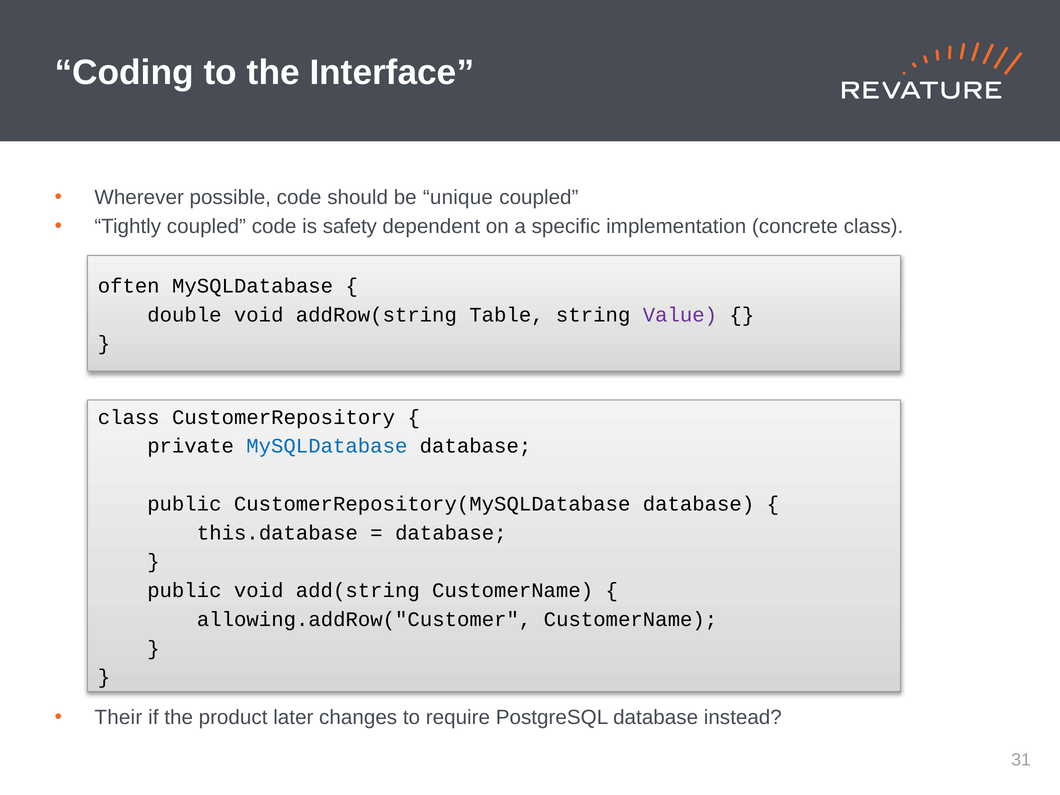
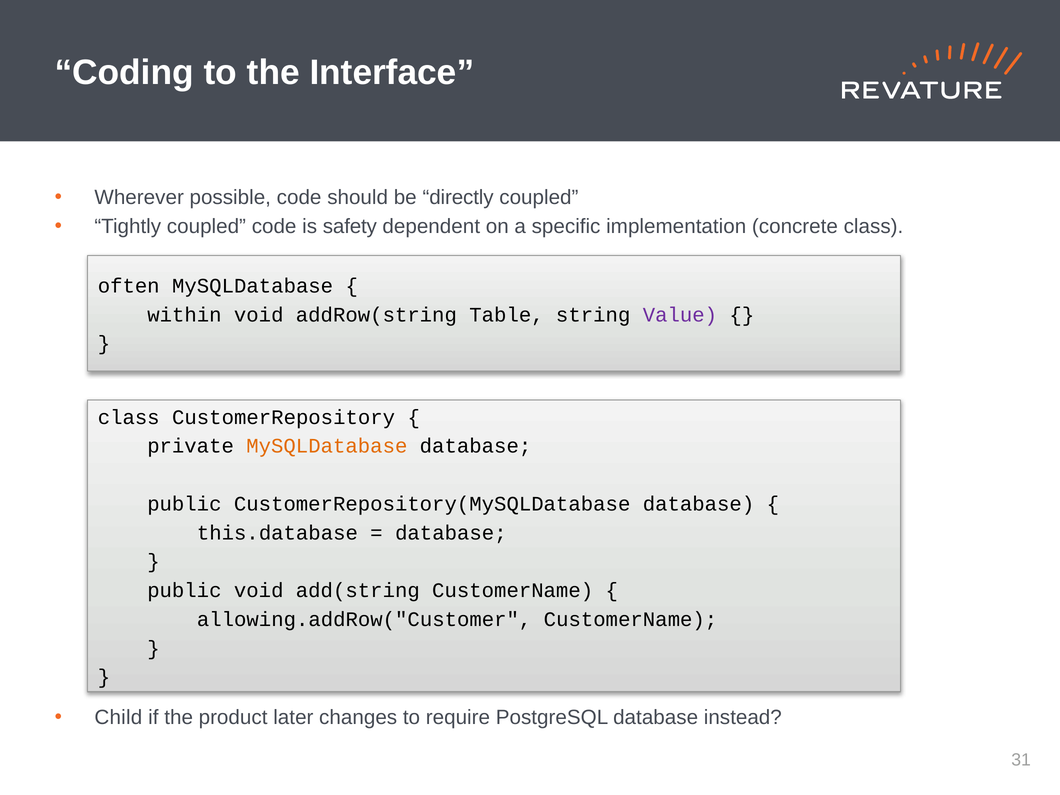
unique: unique -> directly
double: double -> within
MySQLDatabase at (327, 446) colour: blue -> orange
Their: Their -> Child
